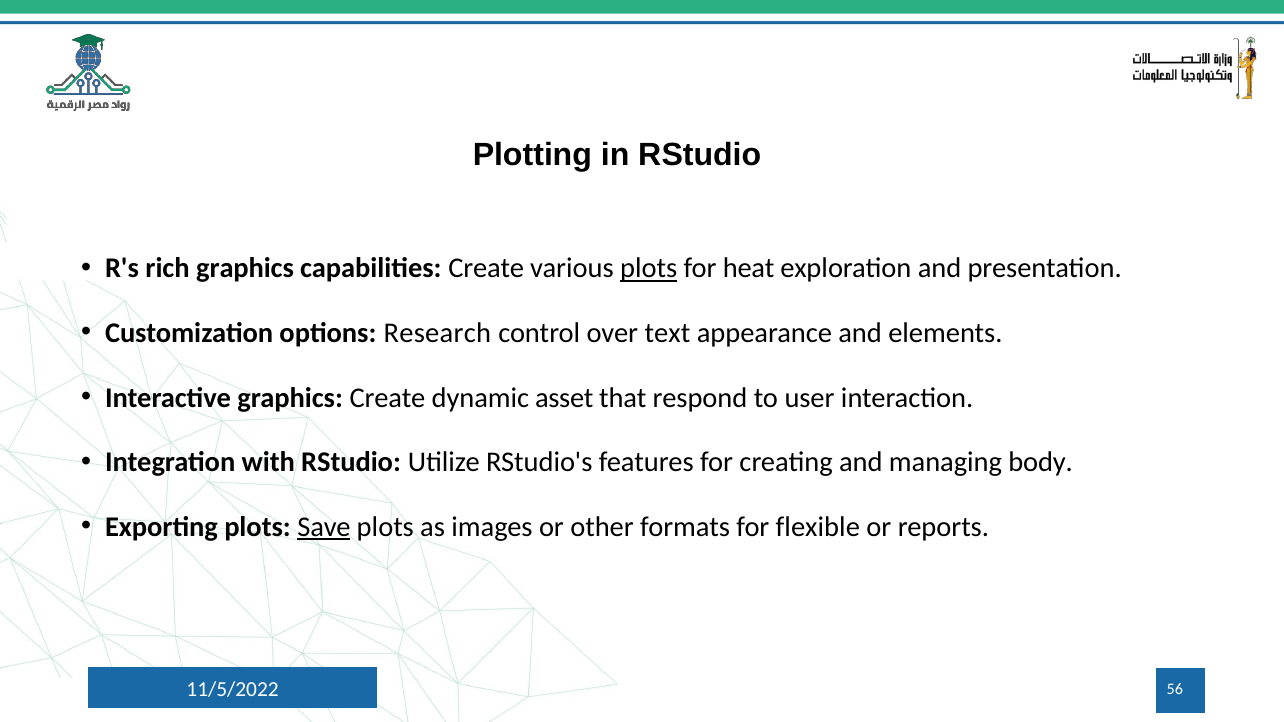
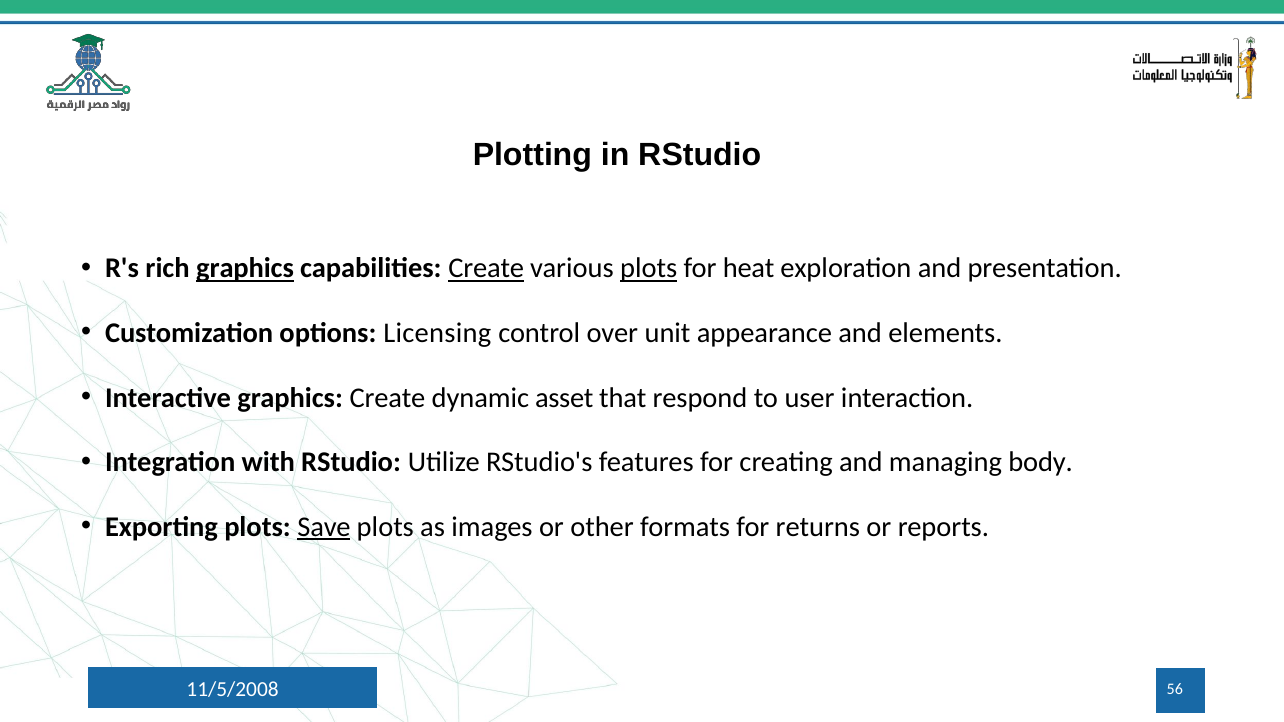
graphics at (245, 269) underline: none -> present
Create at (486, 269) underline: none -> present
Research: Research -> Licensing
text: text -> unit
flexible: flexible -> returns
11/5/2022: 11/5/2022 -> 11/5/2008
